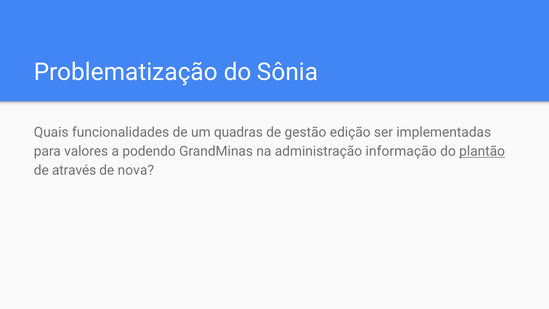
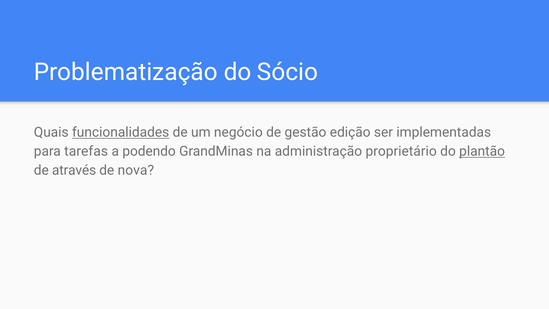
Sônia: Sônia -> Sócio
funcionalidades underline: none -> present
quadras: quadras -> negócio
valores: valores -> tarefas
informação: informação -> proprietário
